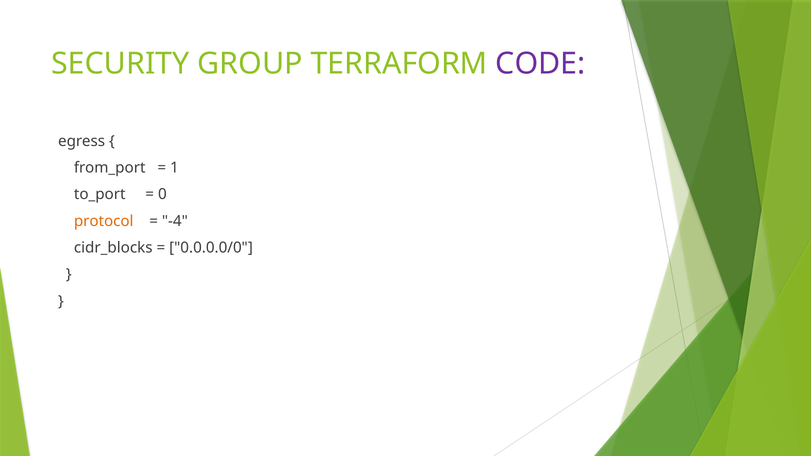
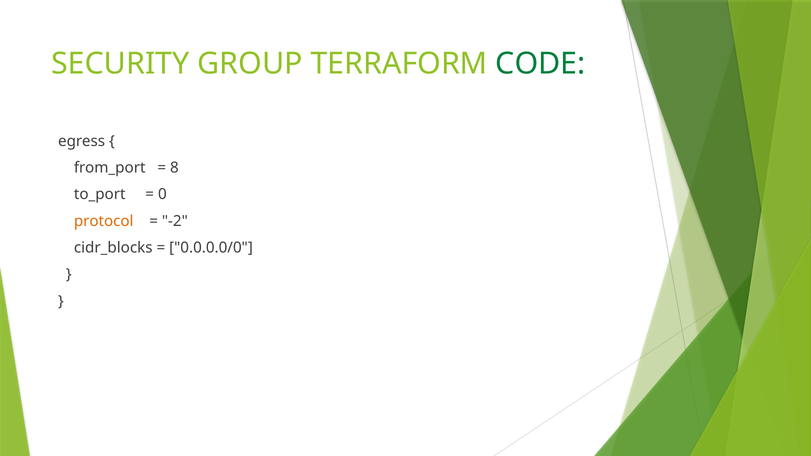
CODE colour: purple -> green
1: 1 -> 8
-4: -4 -> -2
